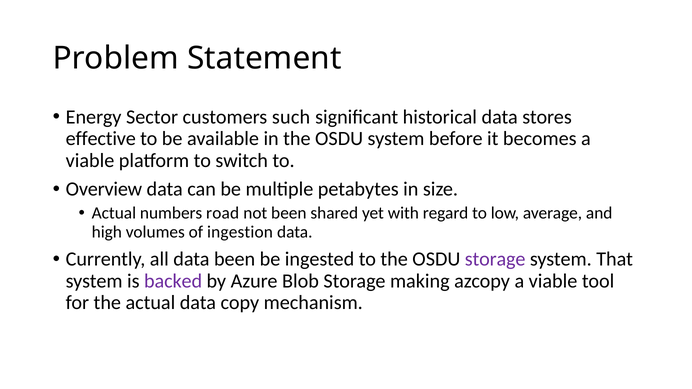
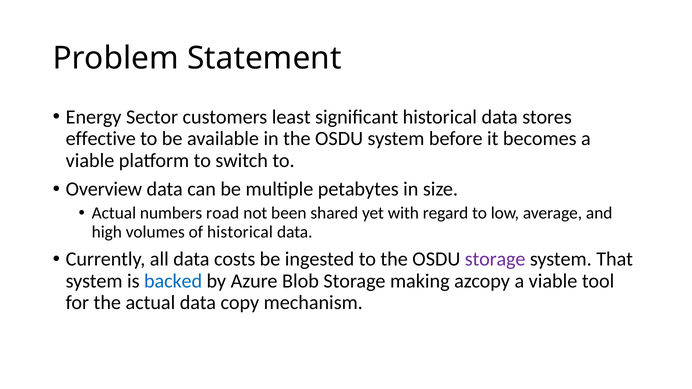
such: such -> least
of ingestion: ingestion -> historical
data been: been -> costs
backed colour: purple -> blue
